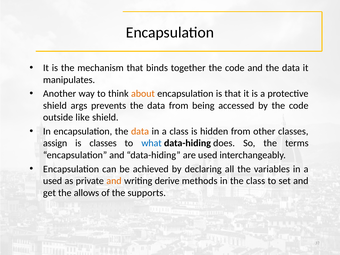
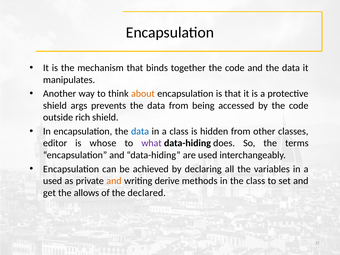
like: like -> rich
data at (140, 131) colour: orange -> blue
assign: assign -> editor
is classes: classes -> whose
what colour: blue -> purple
supports: supports -> declared
